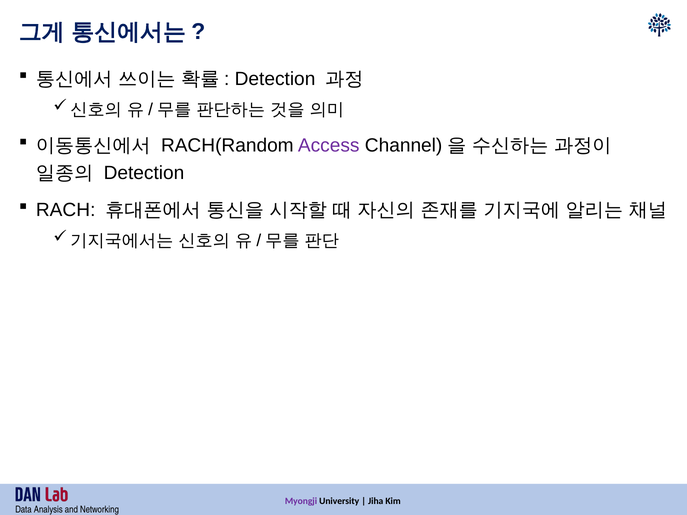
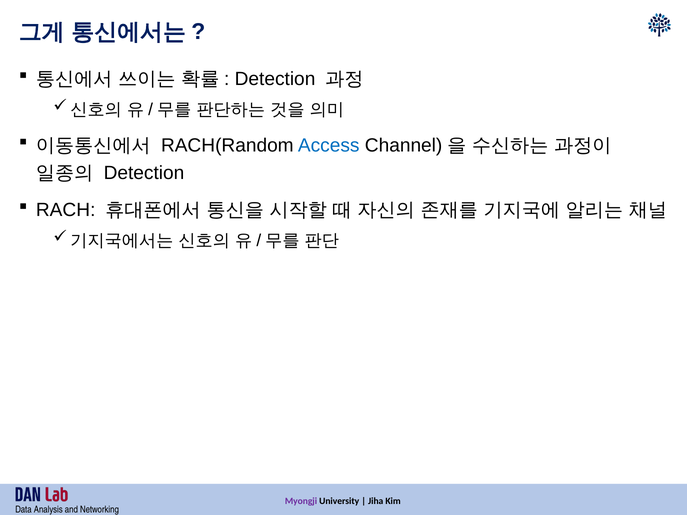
Access colour: purple -> blue
